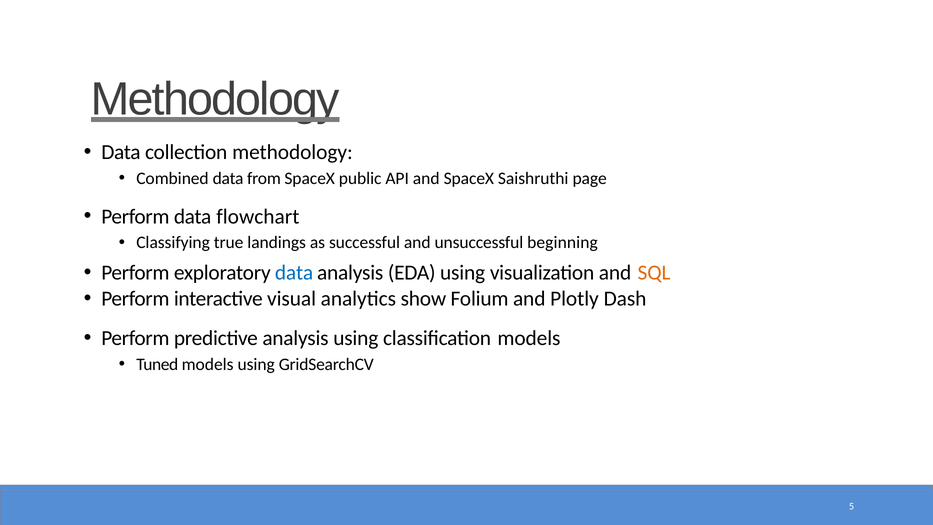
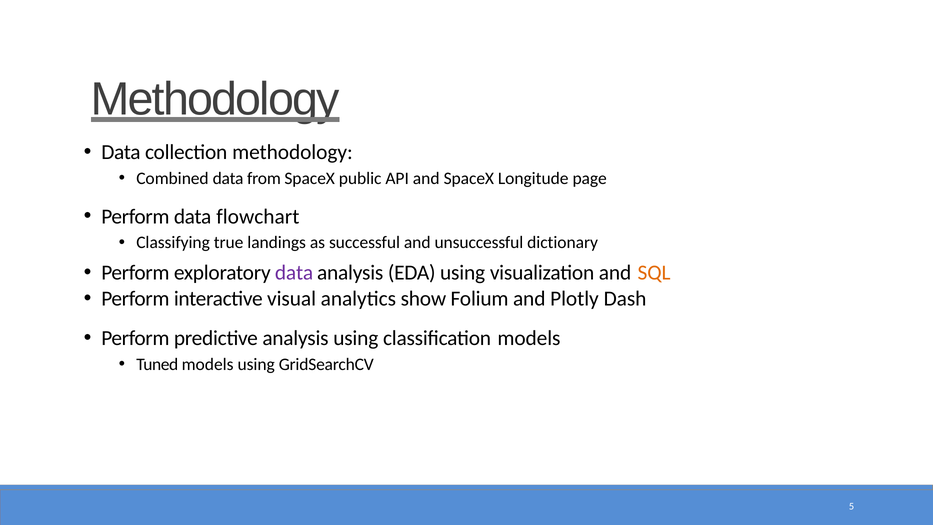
Saishruthi: Saishruthi -> Longitude
beginning: beginning -> dictionary
data at (294, 273) colour: blue -> purple
